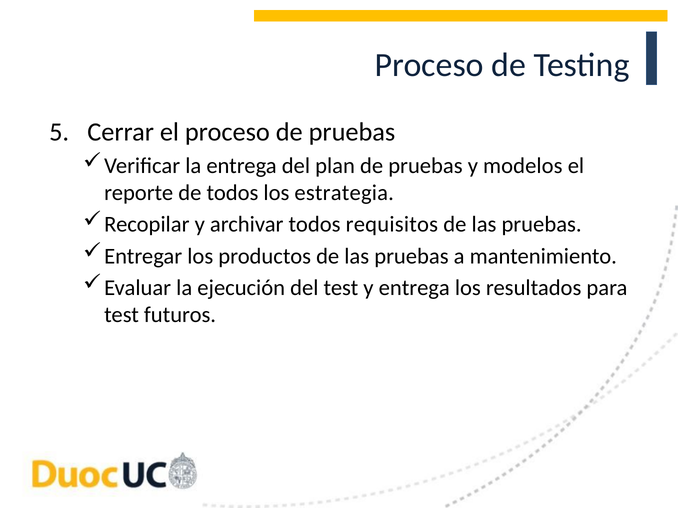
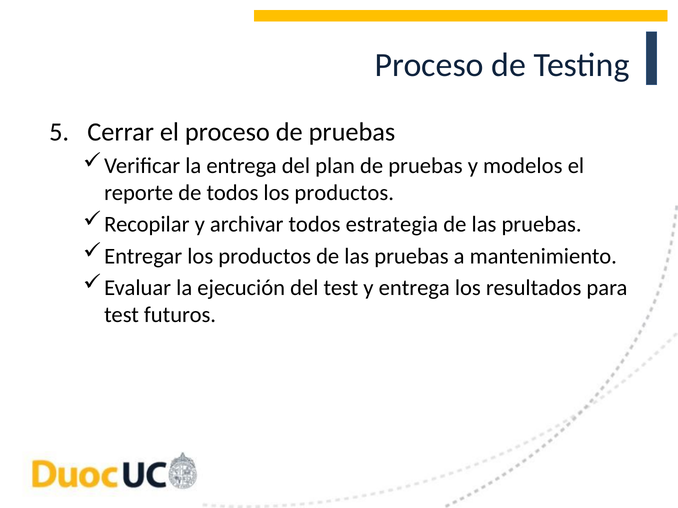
todos los estrategia: estrategia -> productos
requisitos: requisitos -> estrategia
